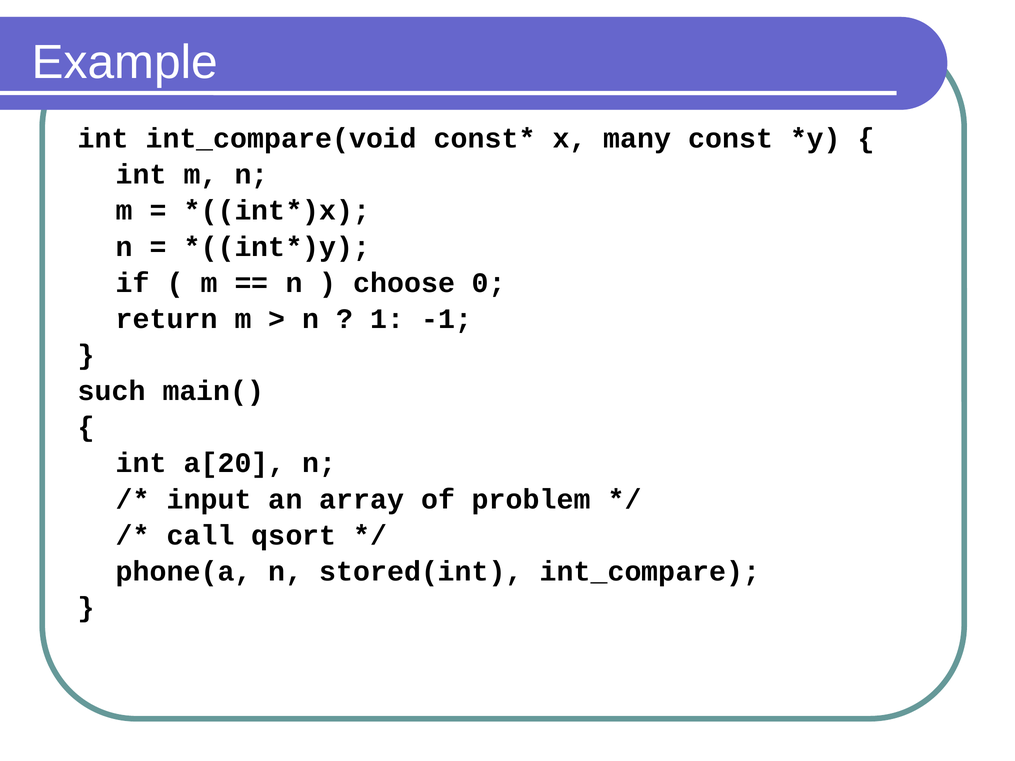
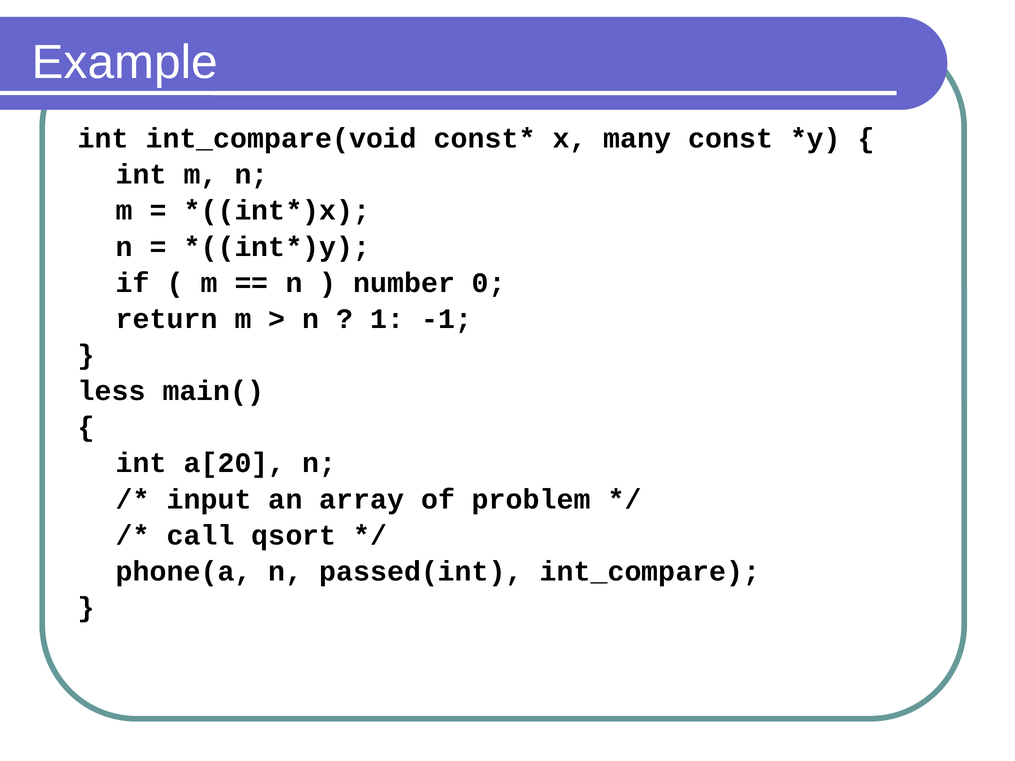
choose: choose -> number
such: such -> less
stored(int: stored(int -> passed(int
